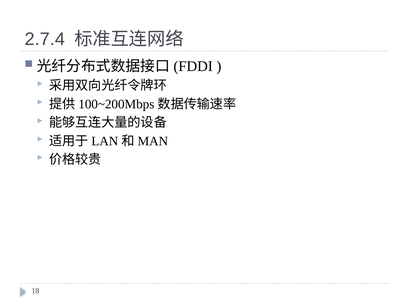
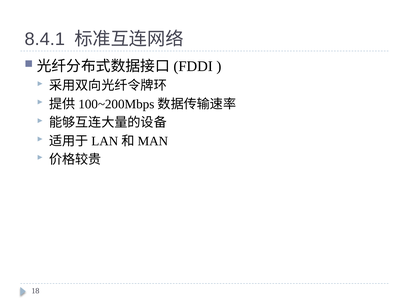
2.7.4: 2.7.4 -> 8.4.1
